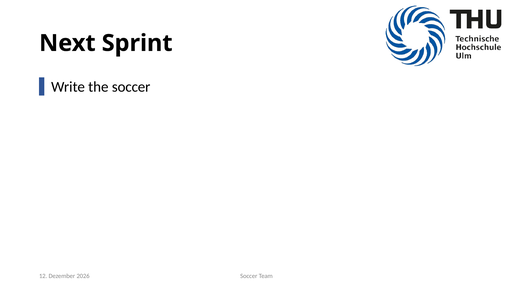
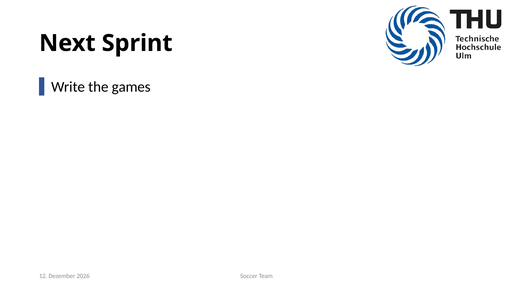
the soccer: soccer -> games
